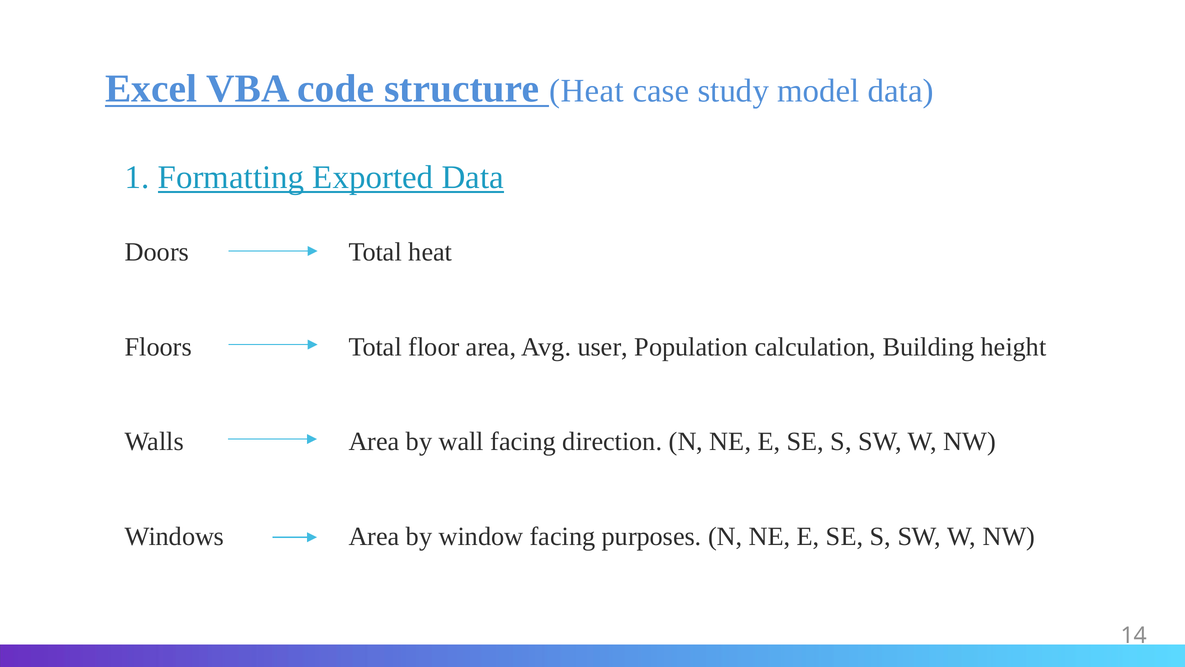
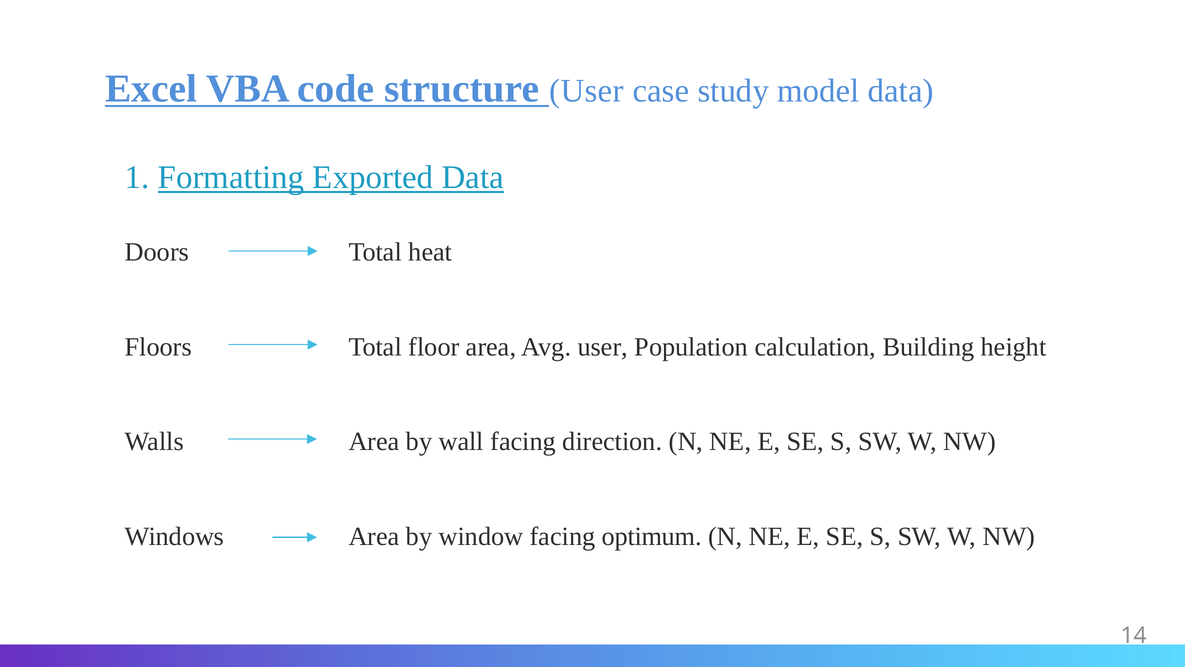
structure Heat: Heat -> User
purposes: purposes -> optimum
